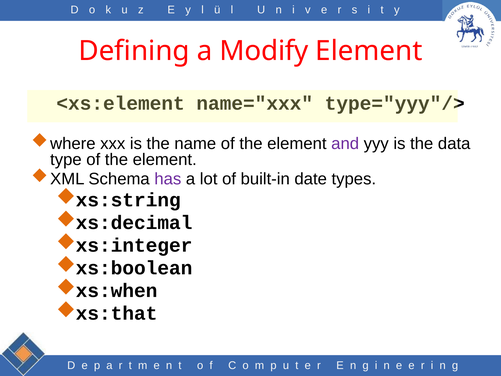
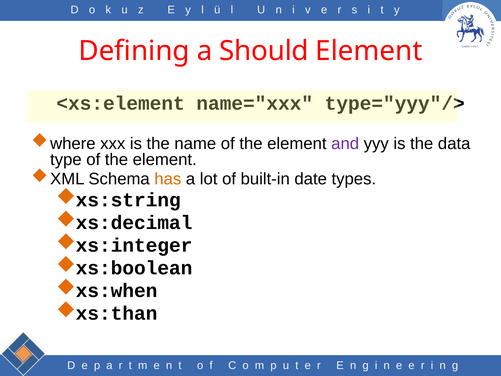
Modify: Modify -> Should
has colour: purple -> orange
xs:that: xs:that -> xs:than
